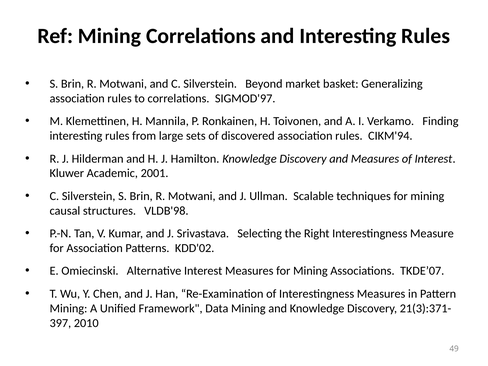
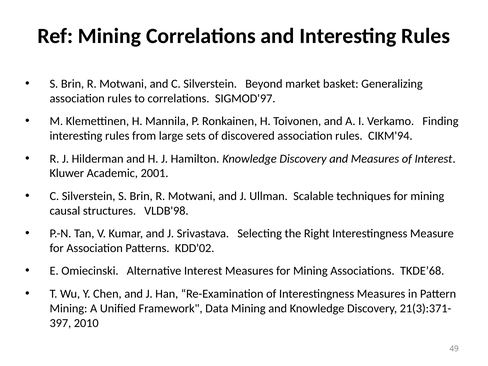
TKDE’07: TKDE’07 -> TKDE’68
